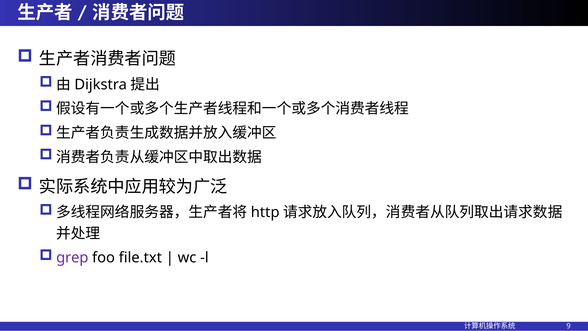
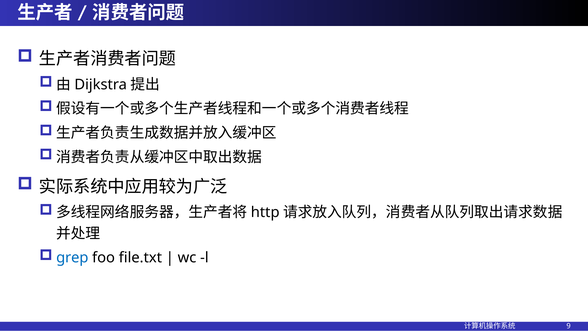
grep colour: purple -> blue
